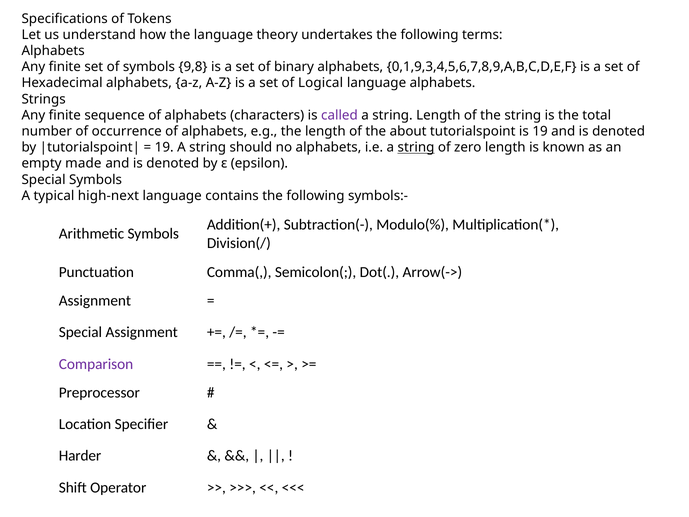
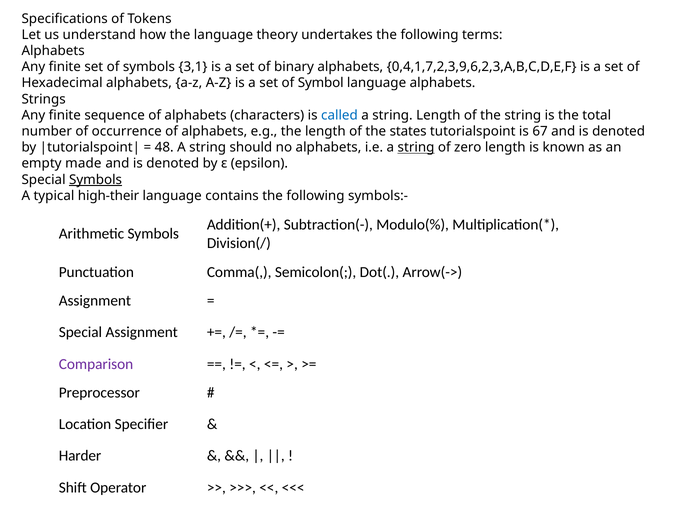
9,8: 9,8 -> 3,1
0,1,9,3,4,5,6,7,8,9,A,B,C,D,E,F: 0,1,9,3,4,5,6,7,8,9,A,B,C,D,E,F -> 0,4,1,7,2,3,9,6,2,3,A,B,C,D,E,F
Logical: Logical -> Symbol
called colour: purple -> blue
about: about -> states
is 19: 19 -> 67
19 at (164, 147): 19 -> 48
Symbols at (96, 180) underline: none -> present
high-next: high-next -> high-their
